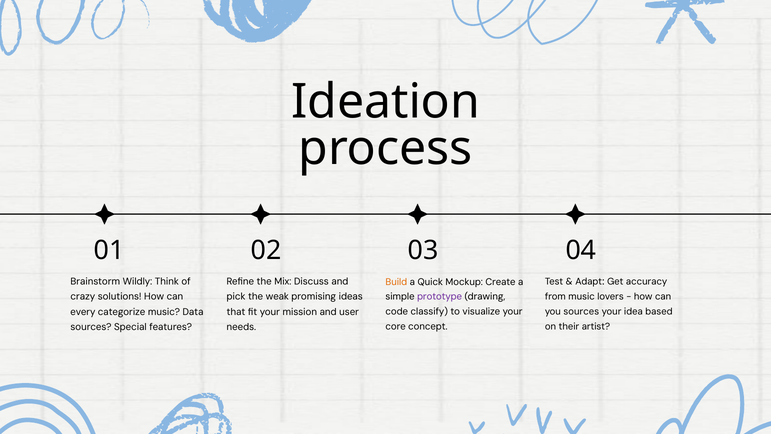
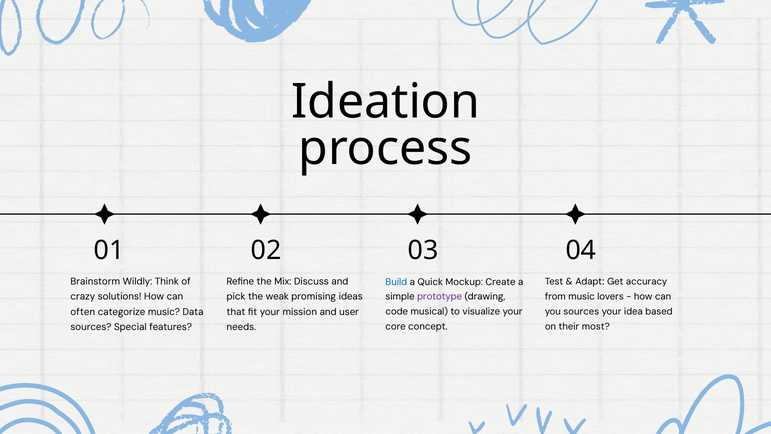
Build colour: orange -> blue
classify: classify -> musical
every: every -> often
artist: artist -> most
